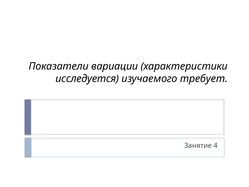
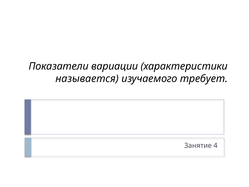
исследуется: исследуется -> называется
